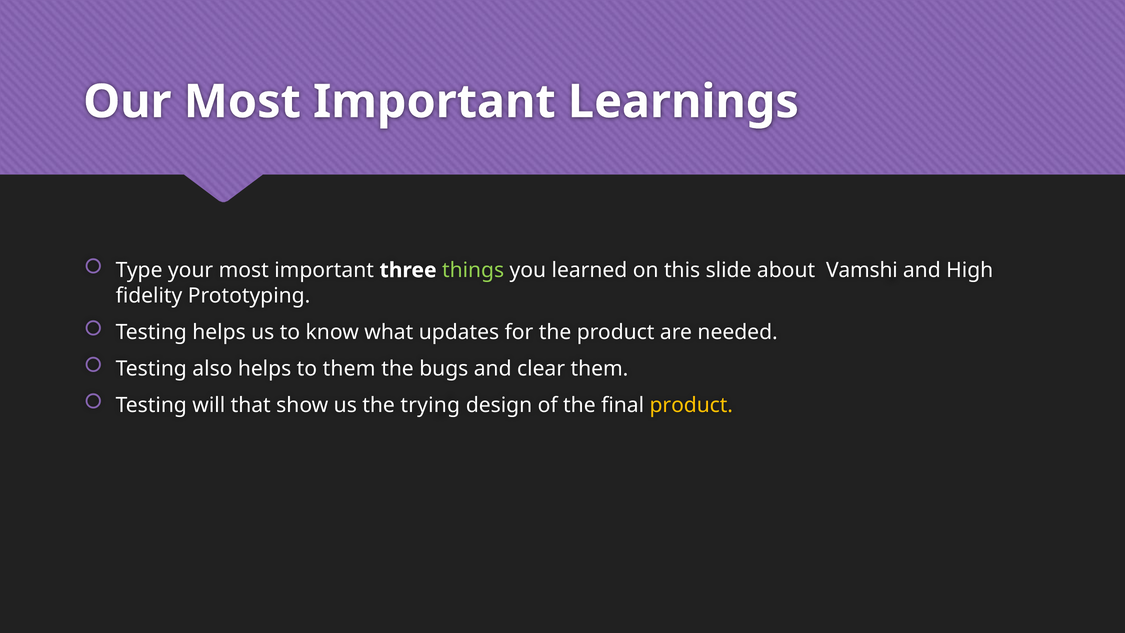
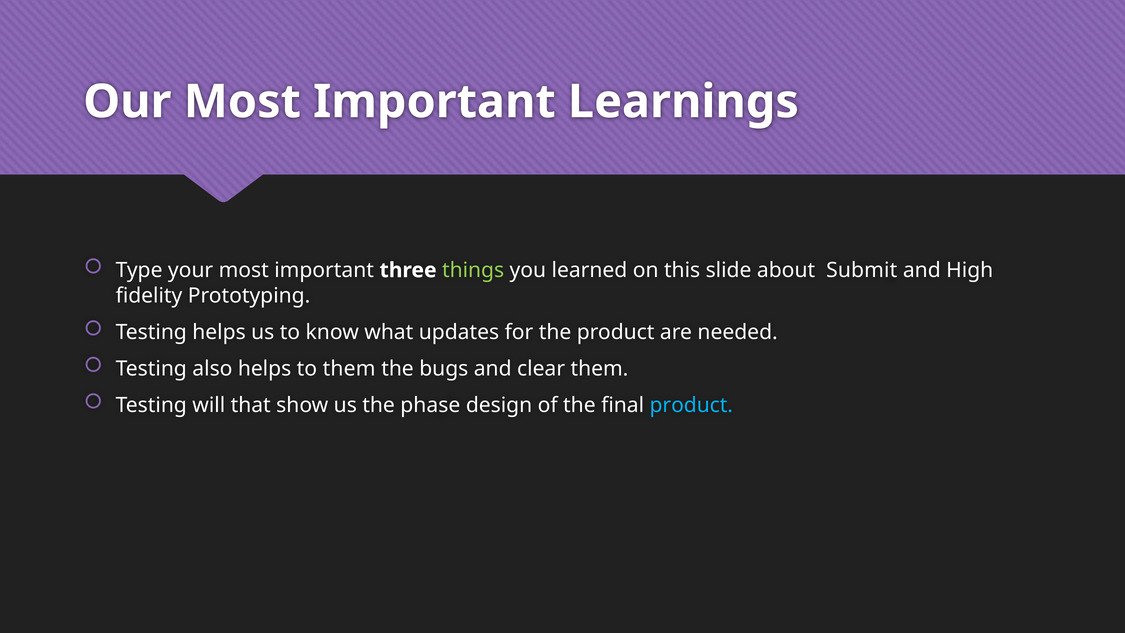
Vamshi: Vamshi -> Submit
trying: trying -> phase
product at (691, 405) colour: yellow -> light blue
